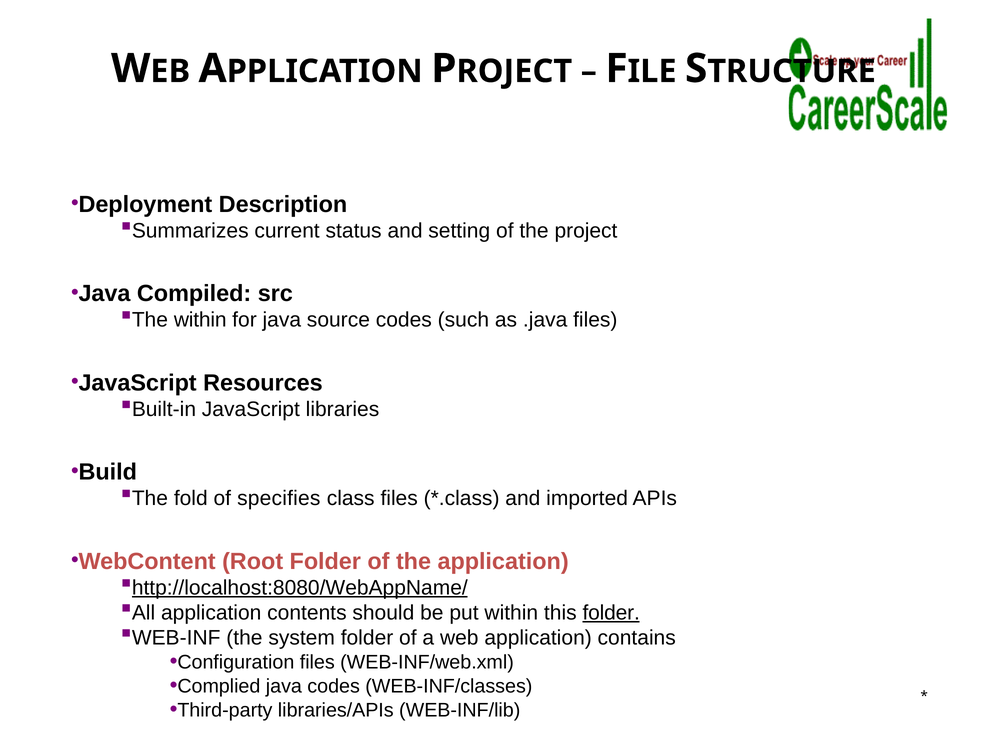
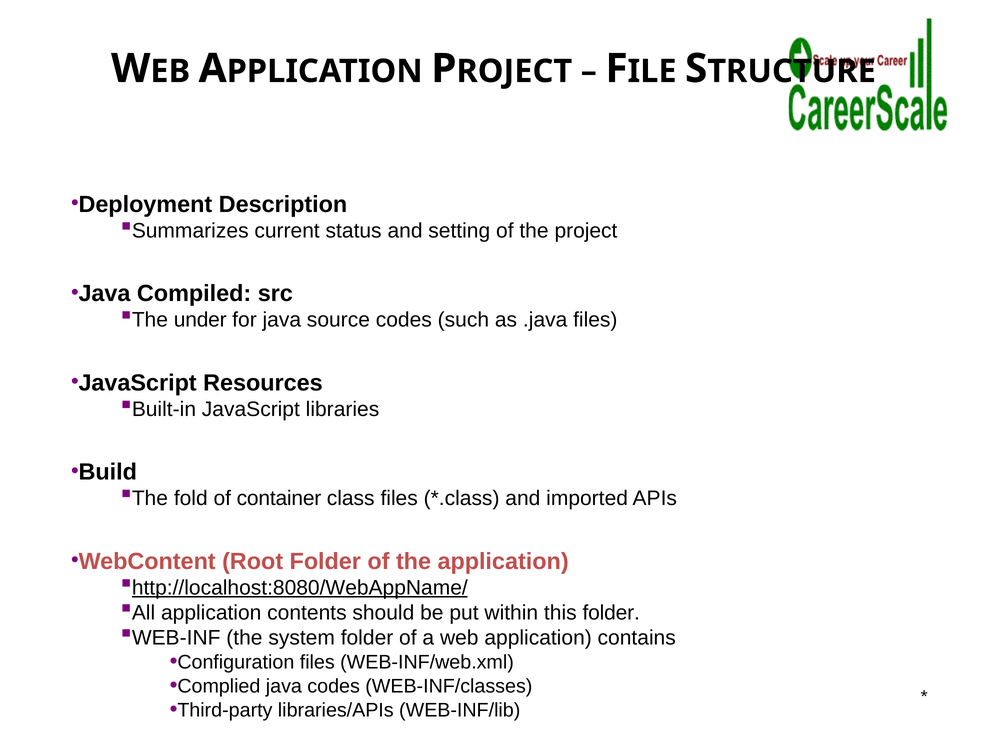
The within: within -> under
specifies: specifies -> container
folder at (611, 613) underline: present -> none
